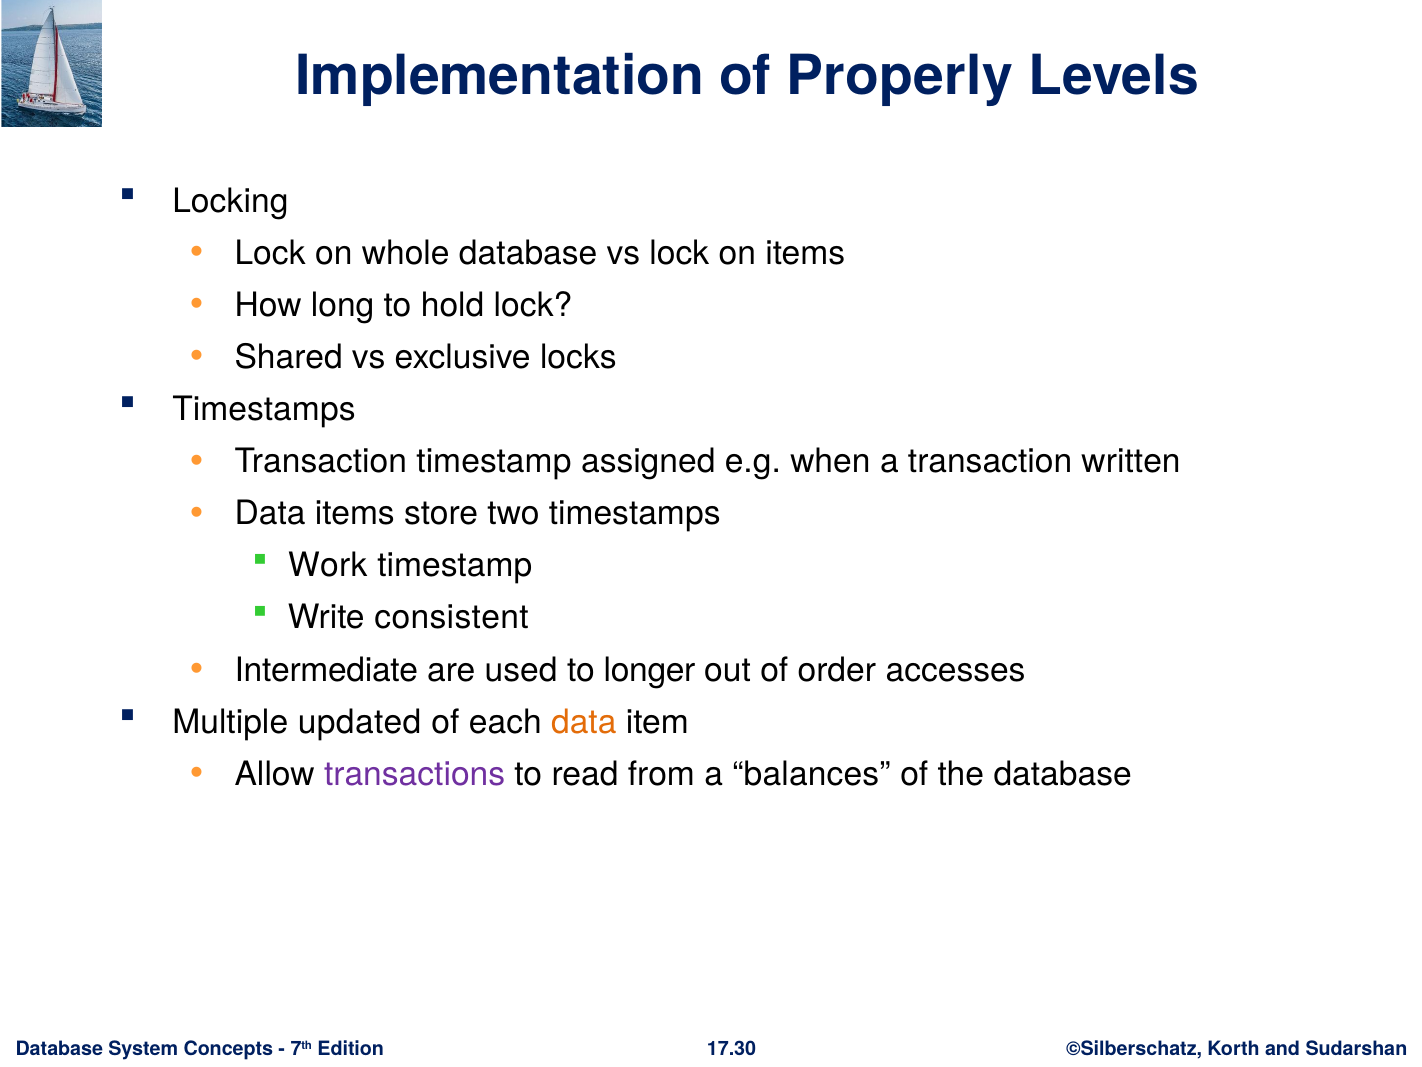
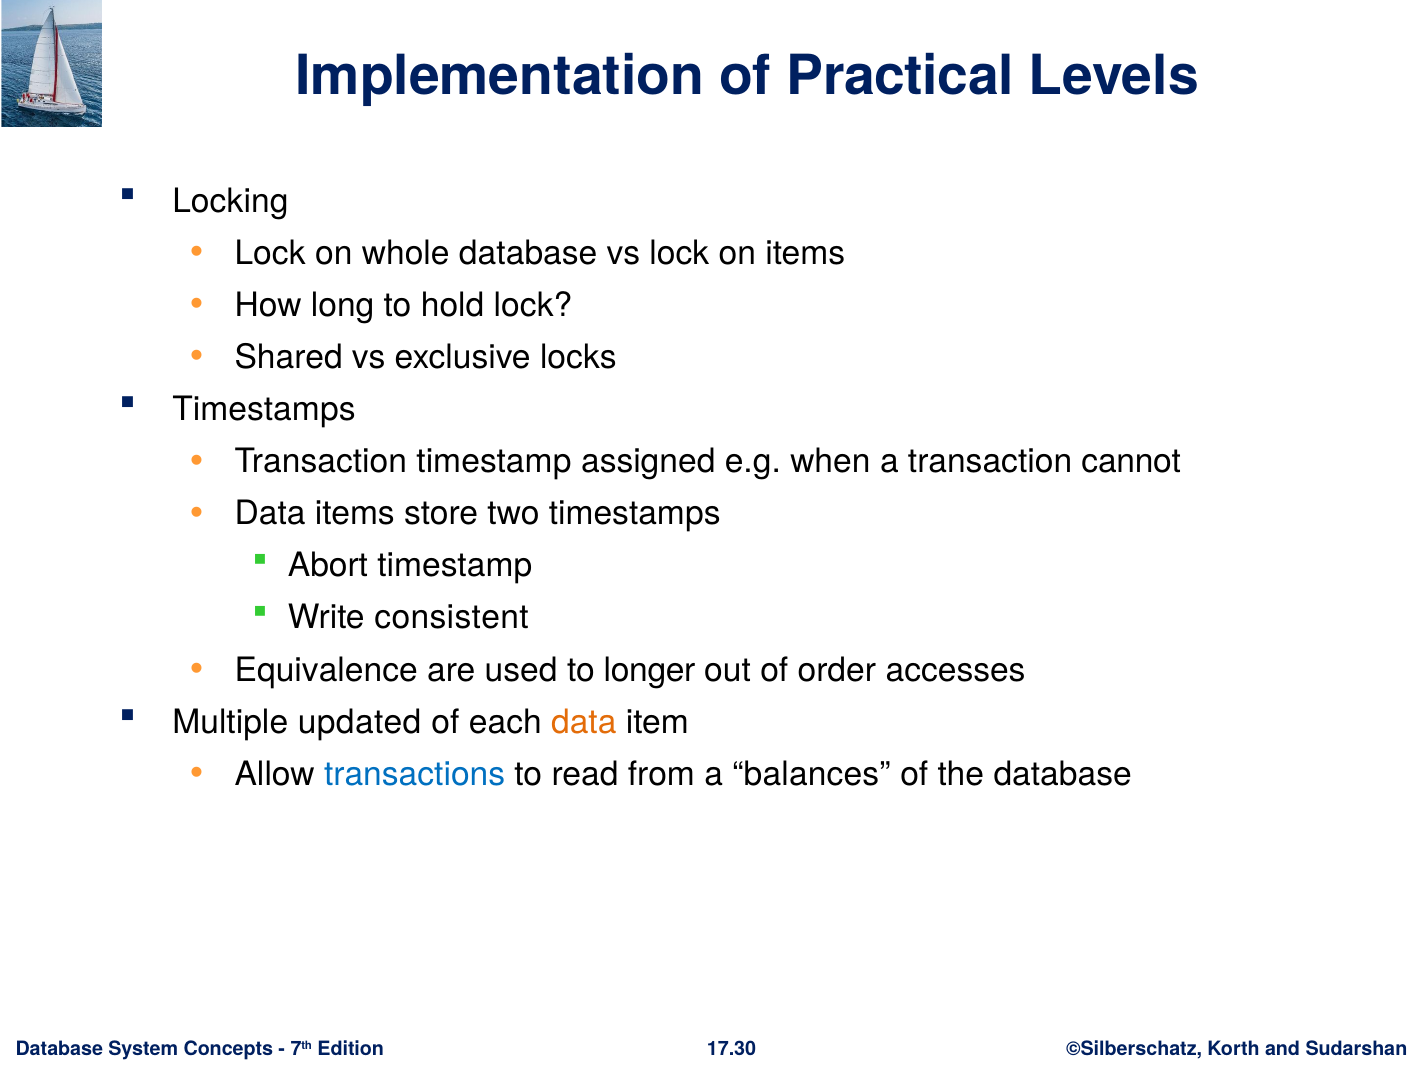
Properly: Properly -> Practical
written: written -> cannot
Work: Work -> Abort
Intermediate: Intermediate -> Equivalence
transactions colour: purple -> blue
